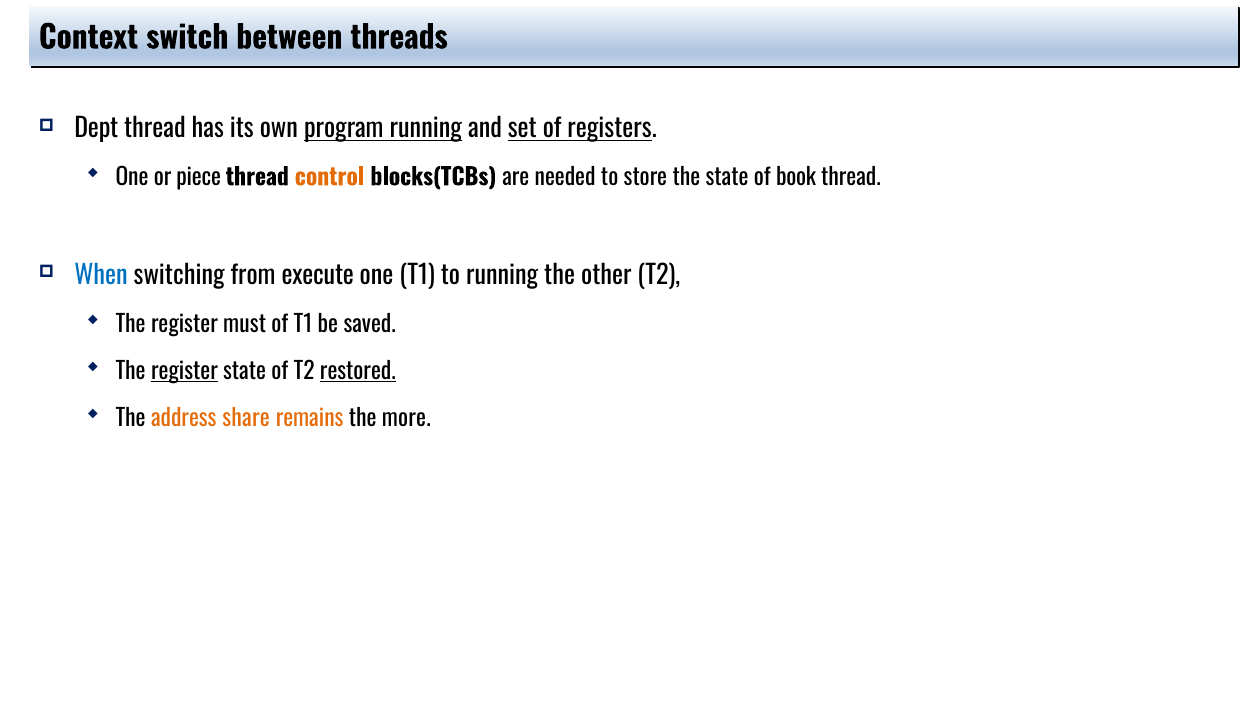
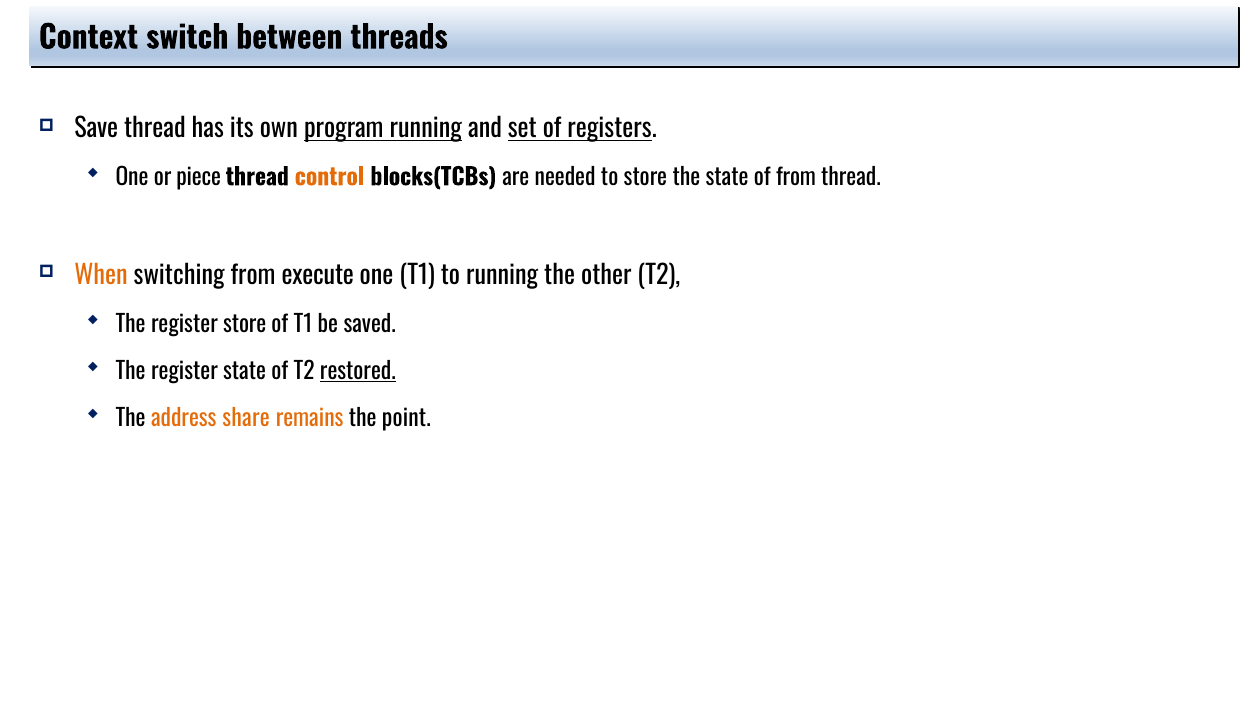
Dept: Dept -> Save
of book: book -> from
When colour: blue -> orange
register must: must -> store
register at (184, 371) underline: present -> none
more: more -> point
